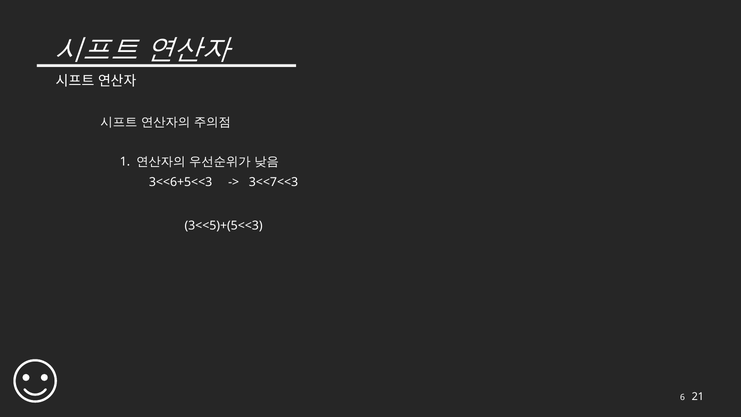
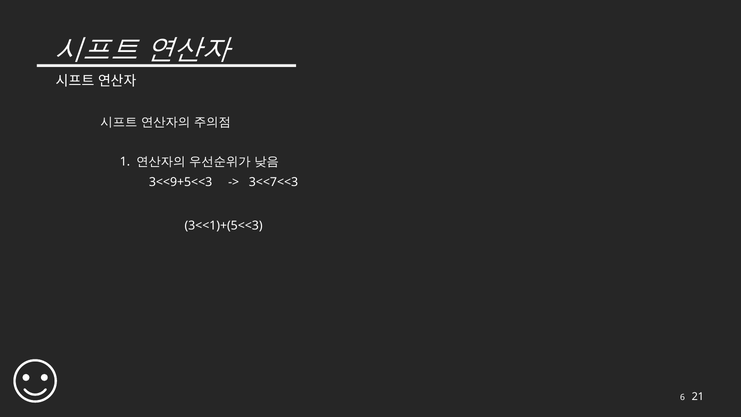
3<<6+5<<3: 3<<6+5<<3 -> 3<<9+5<<3
3<<5)+(5<<3: 3<<5)+(5<<3 -> 3<<1)+(5<<3
